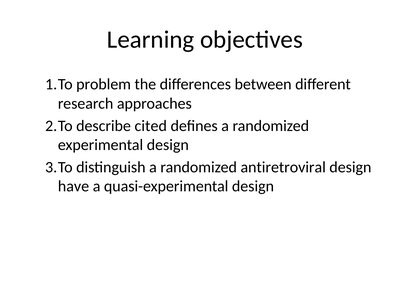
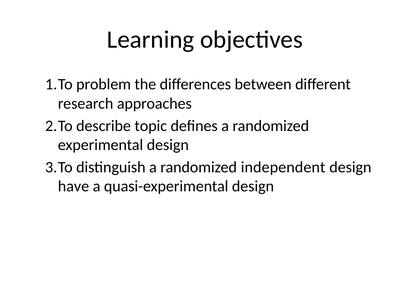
cited: cited -> topic
antiretroviral: antiretroviral -> independent
